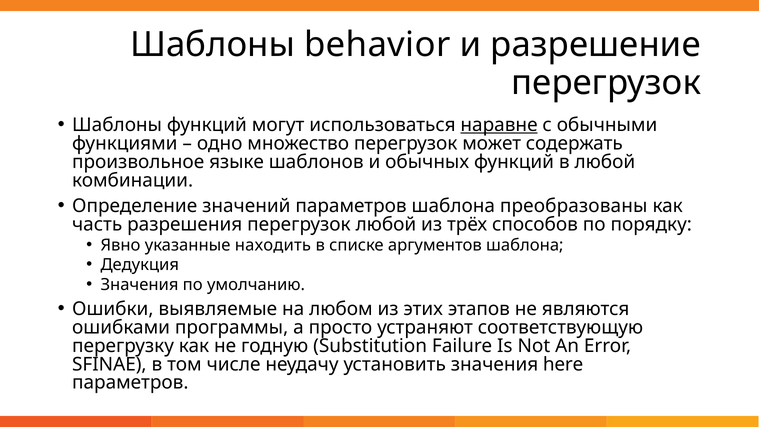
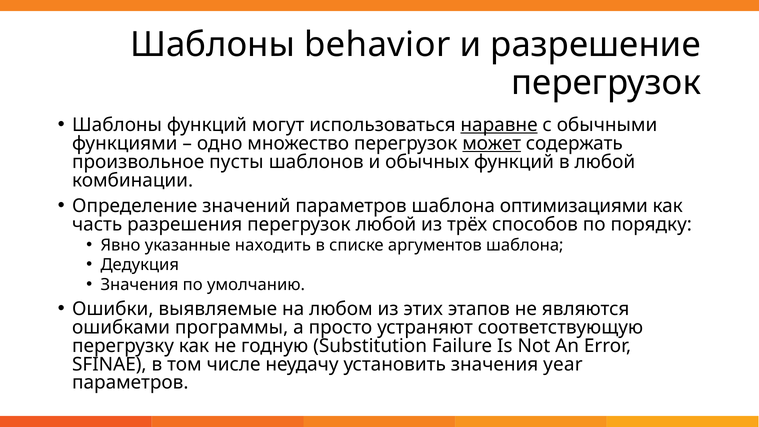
может underline: none -> present
языке: языке -> пусты
преобразованы: преобразованы -> оптимизациями
here: here -> year
